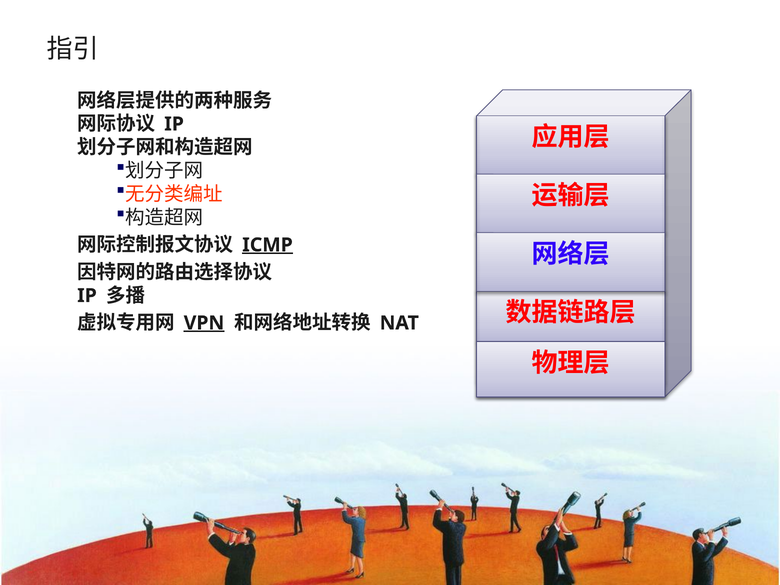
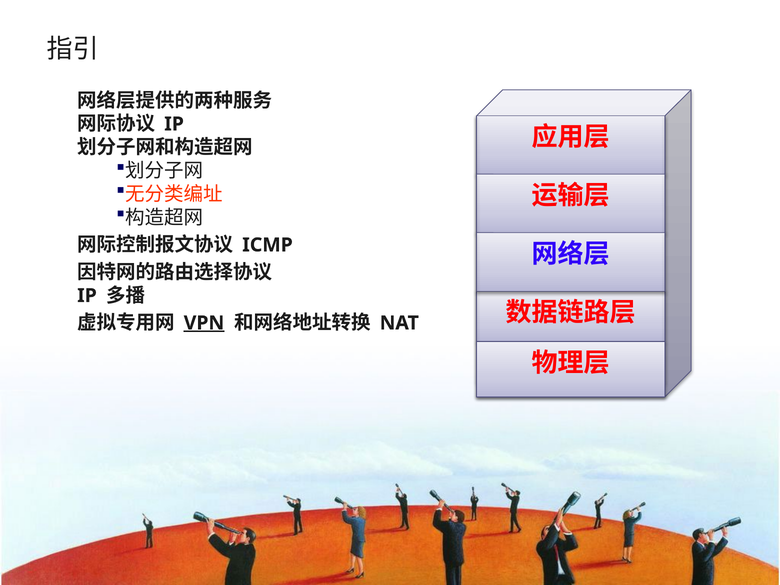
ICMP underline: present -> none
